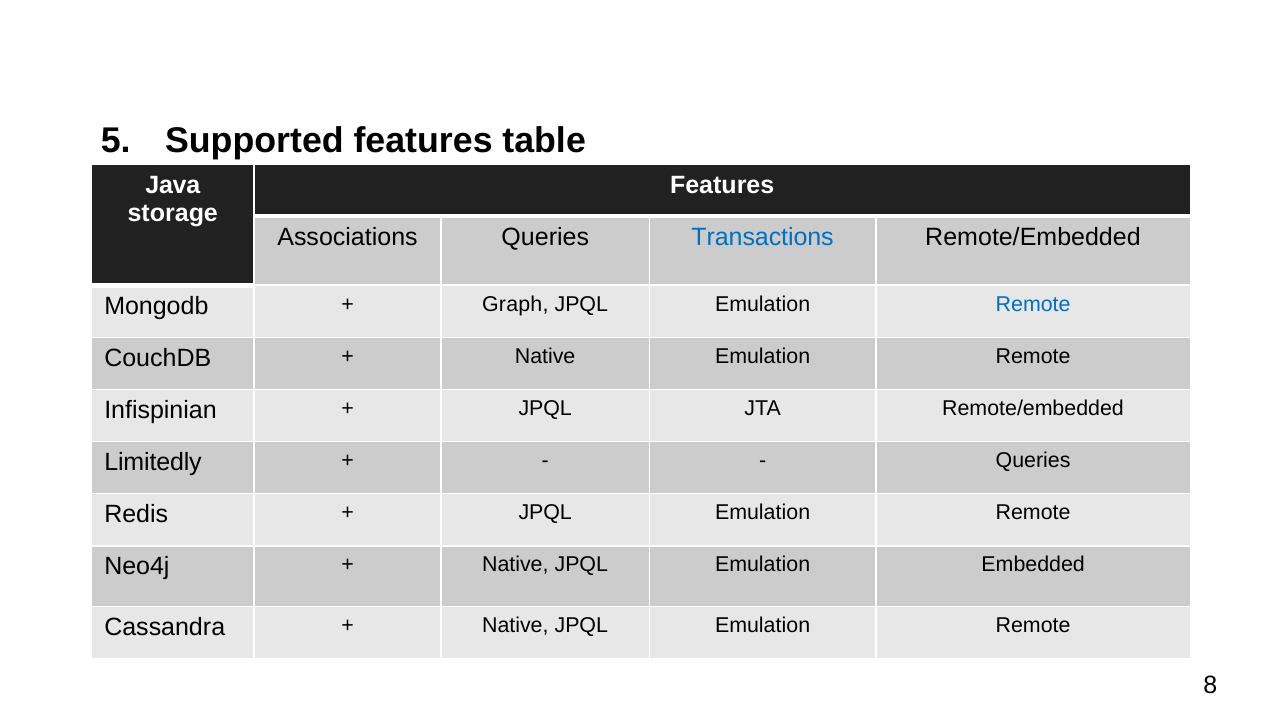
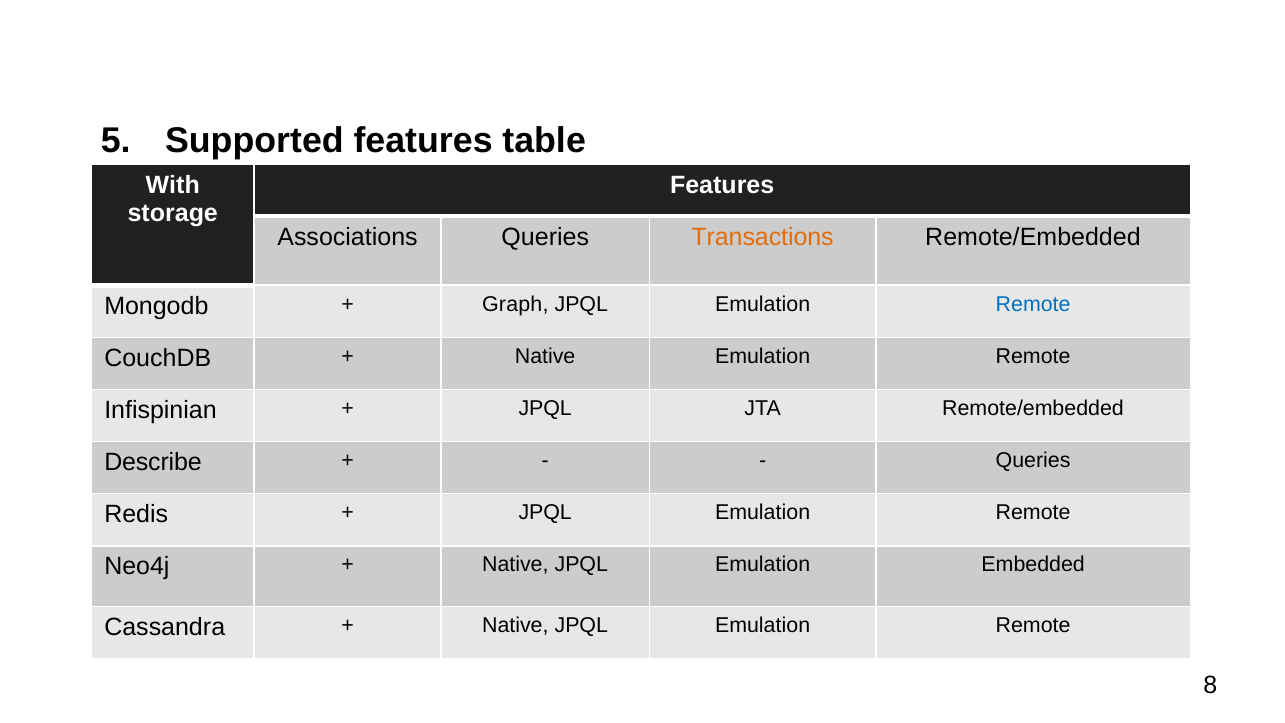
Java: Java -> With
Transactions colour: blue -> orange
Limitedly: Limitedly -> Describe
